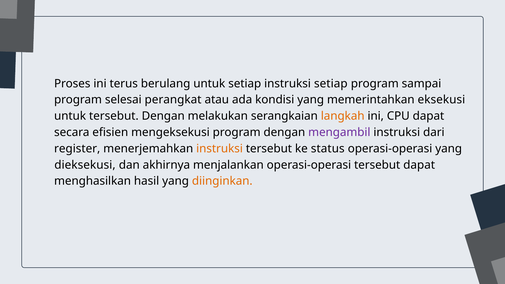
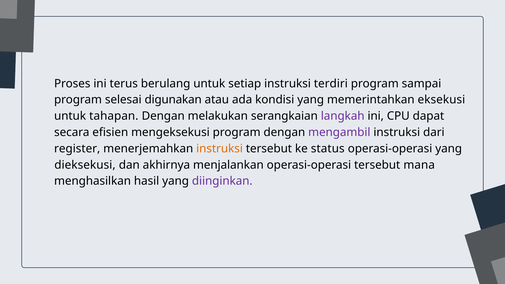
instruksi setiap: setiap -> terdiri
perangkat: perangkat -> digunakan
untuk tersebut: tersebut -> tahapan
langkah colour: orange -> purple
tersebut dapat: dapat -> mana
diinginkan colour: orange -> purple
